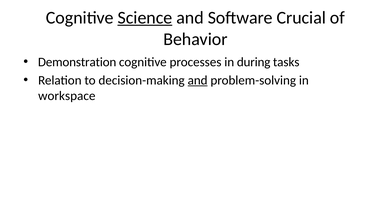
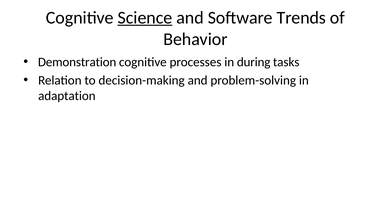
Crucial: Crucial -> Trends
and at (198, 80) underline: present -> none
workspace: workspace -> adaptation
